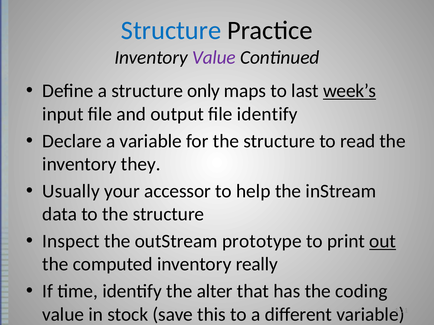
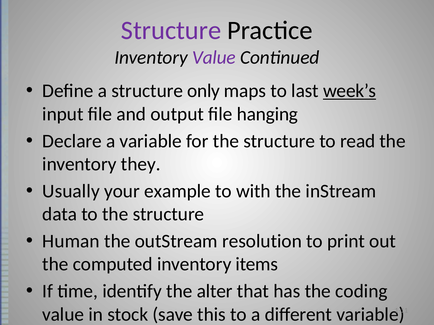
Structure at (171, 30) colour: blue -> purple
file identify: identify -> hanging
accessor: accessor -> example
help: help -> with
Inspect: Inspect -> Human
prototype: prototype -> resolution
out underline: present -> none
really: really -> items
